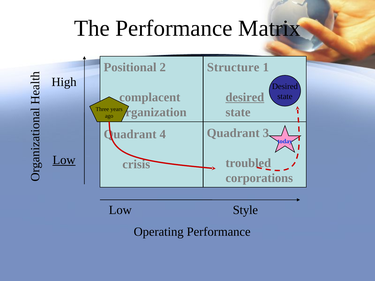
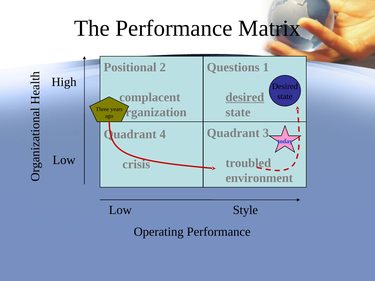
Structure: Structure -> Questions
Low at (64, 160) underline: present -> none
corporations: corporations -> environment
